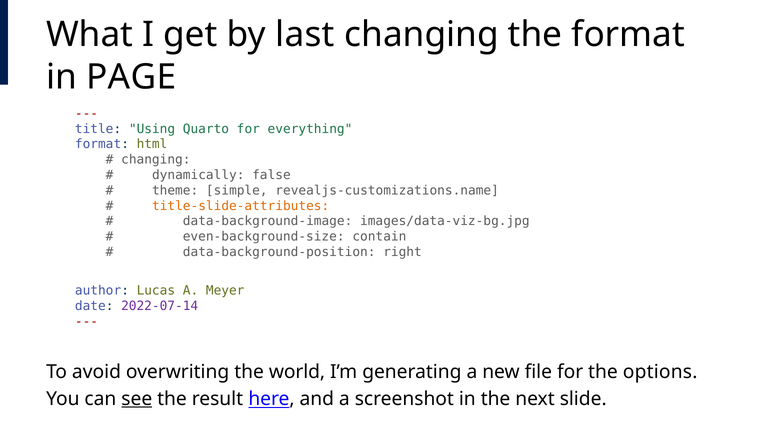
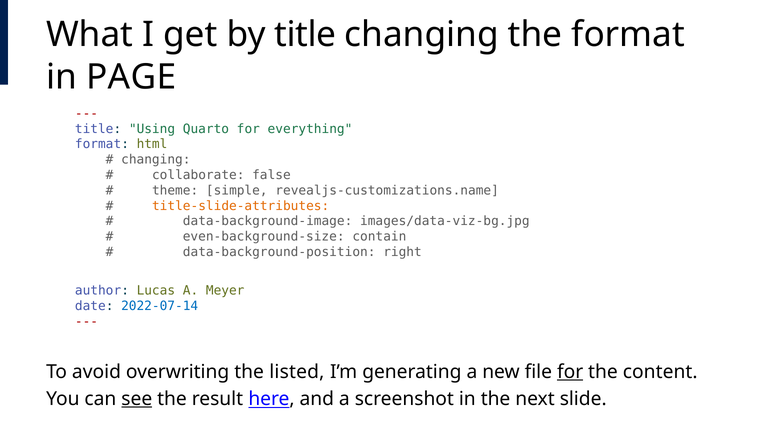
by last: last -> title
dynamically: dynamically -> collaborate
2022-07-14 colour: purple -> blue
world: world -> listed
for at (570, 371) underline: none -> present
options: options -> content
